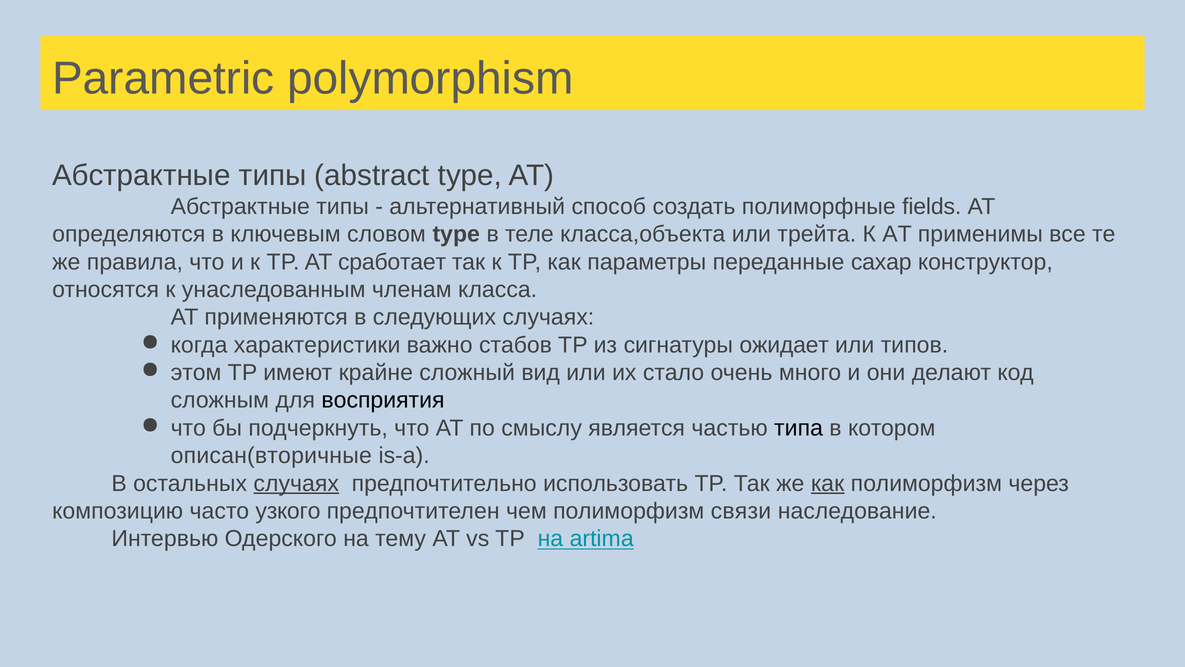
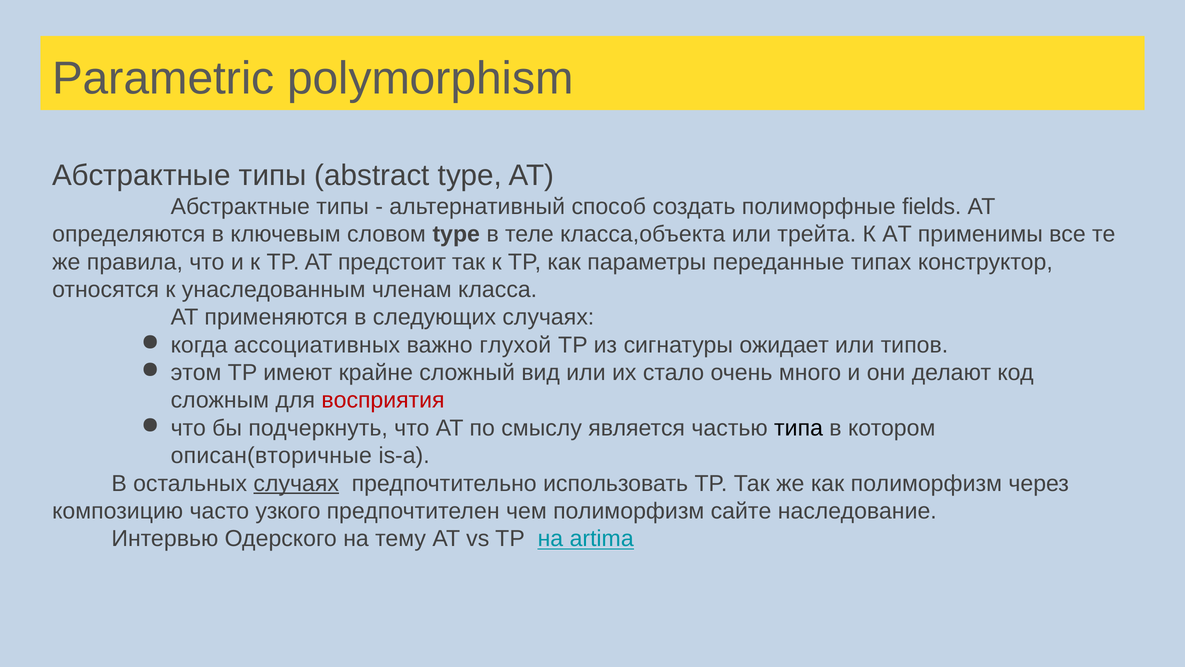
сработает: сработает -> предстоит
сахар: сахар -> типах
характеристики: характеристики -> ассоциативных
стабов: стабов -> глухой
восприятия colour: black -> red
как at (828, 483) underline: present -> none
связи: связи -> сайте
